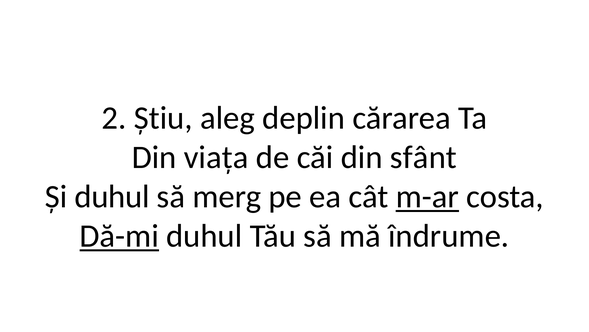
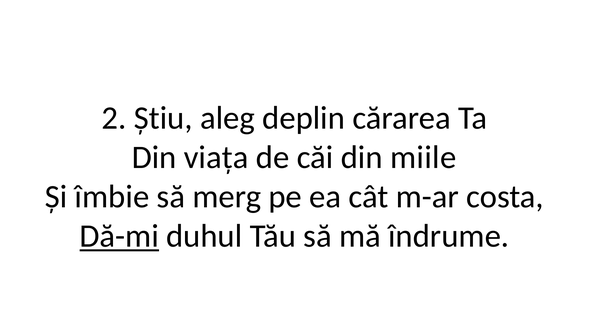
sfânt: sfânt -> miile
Și duhul: duhul -> îmbie
m-ar underline: present -> none
